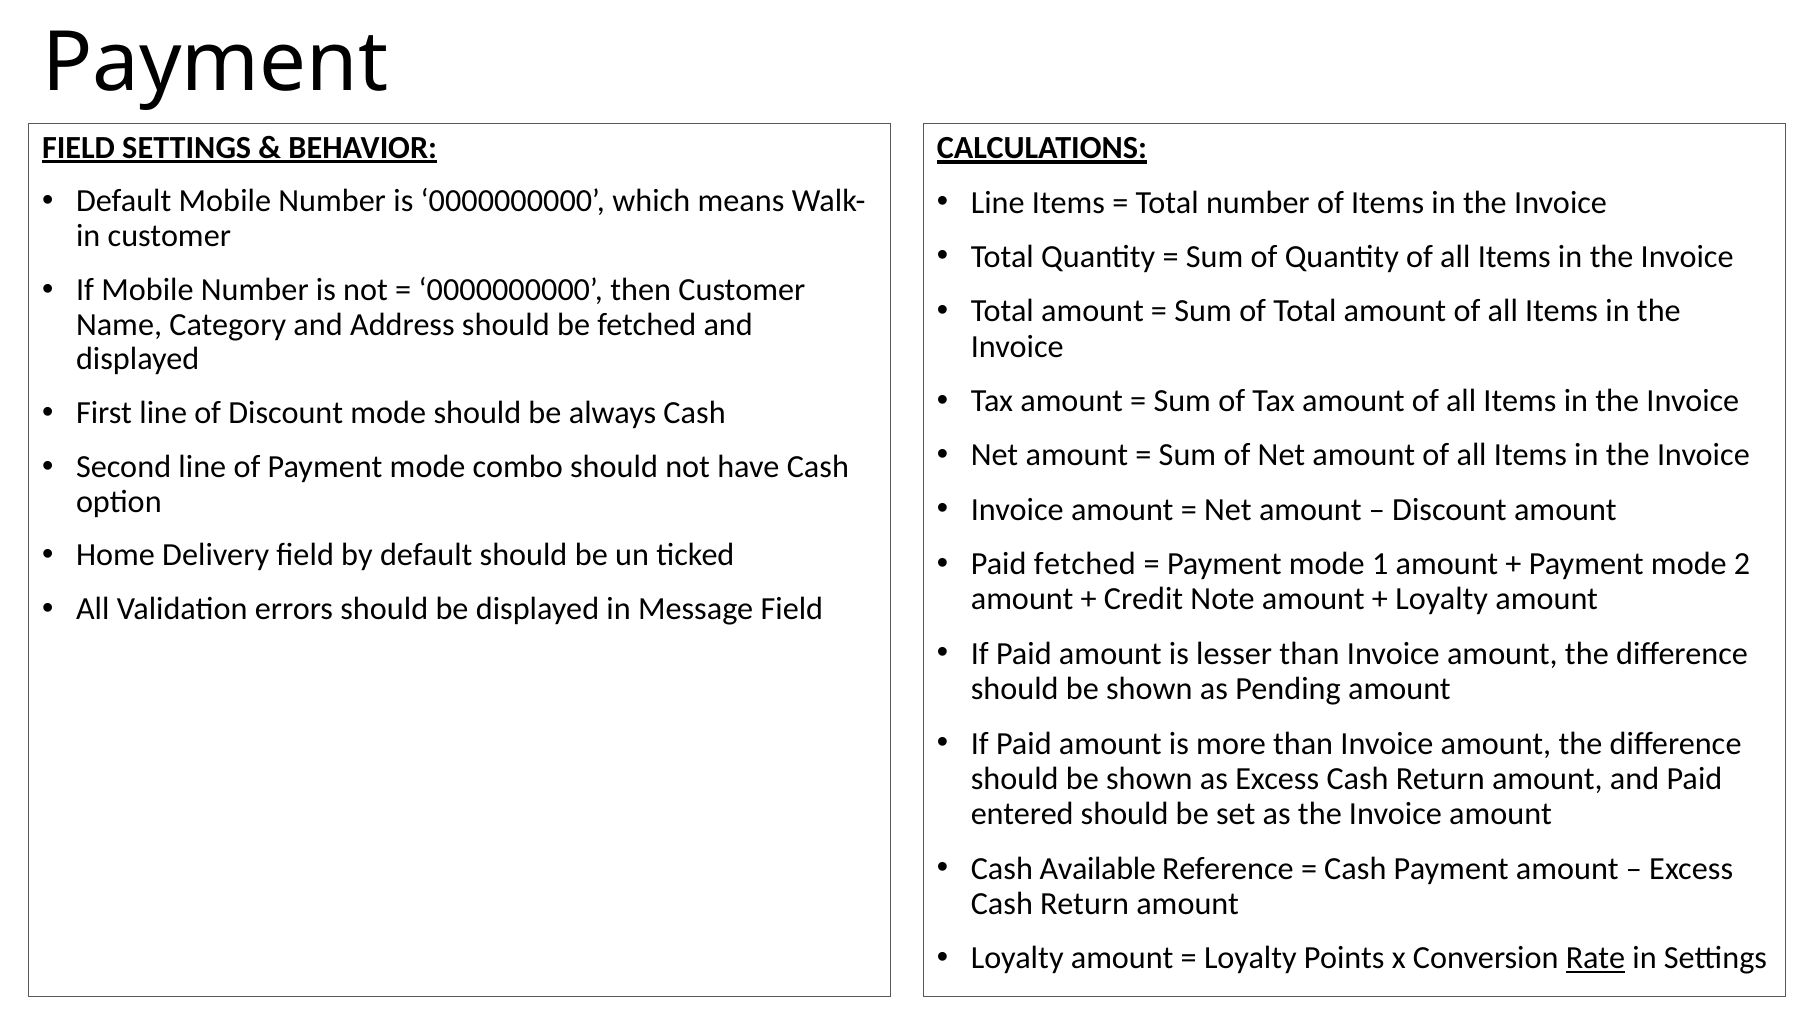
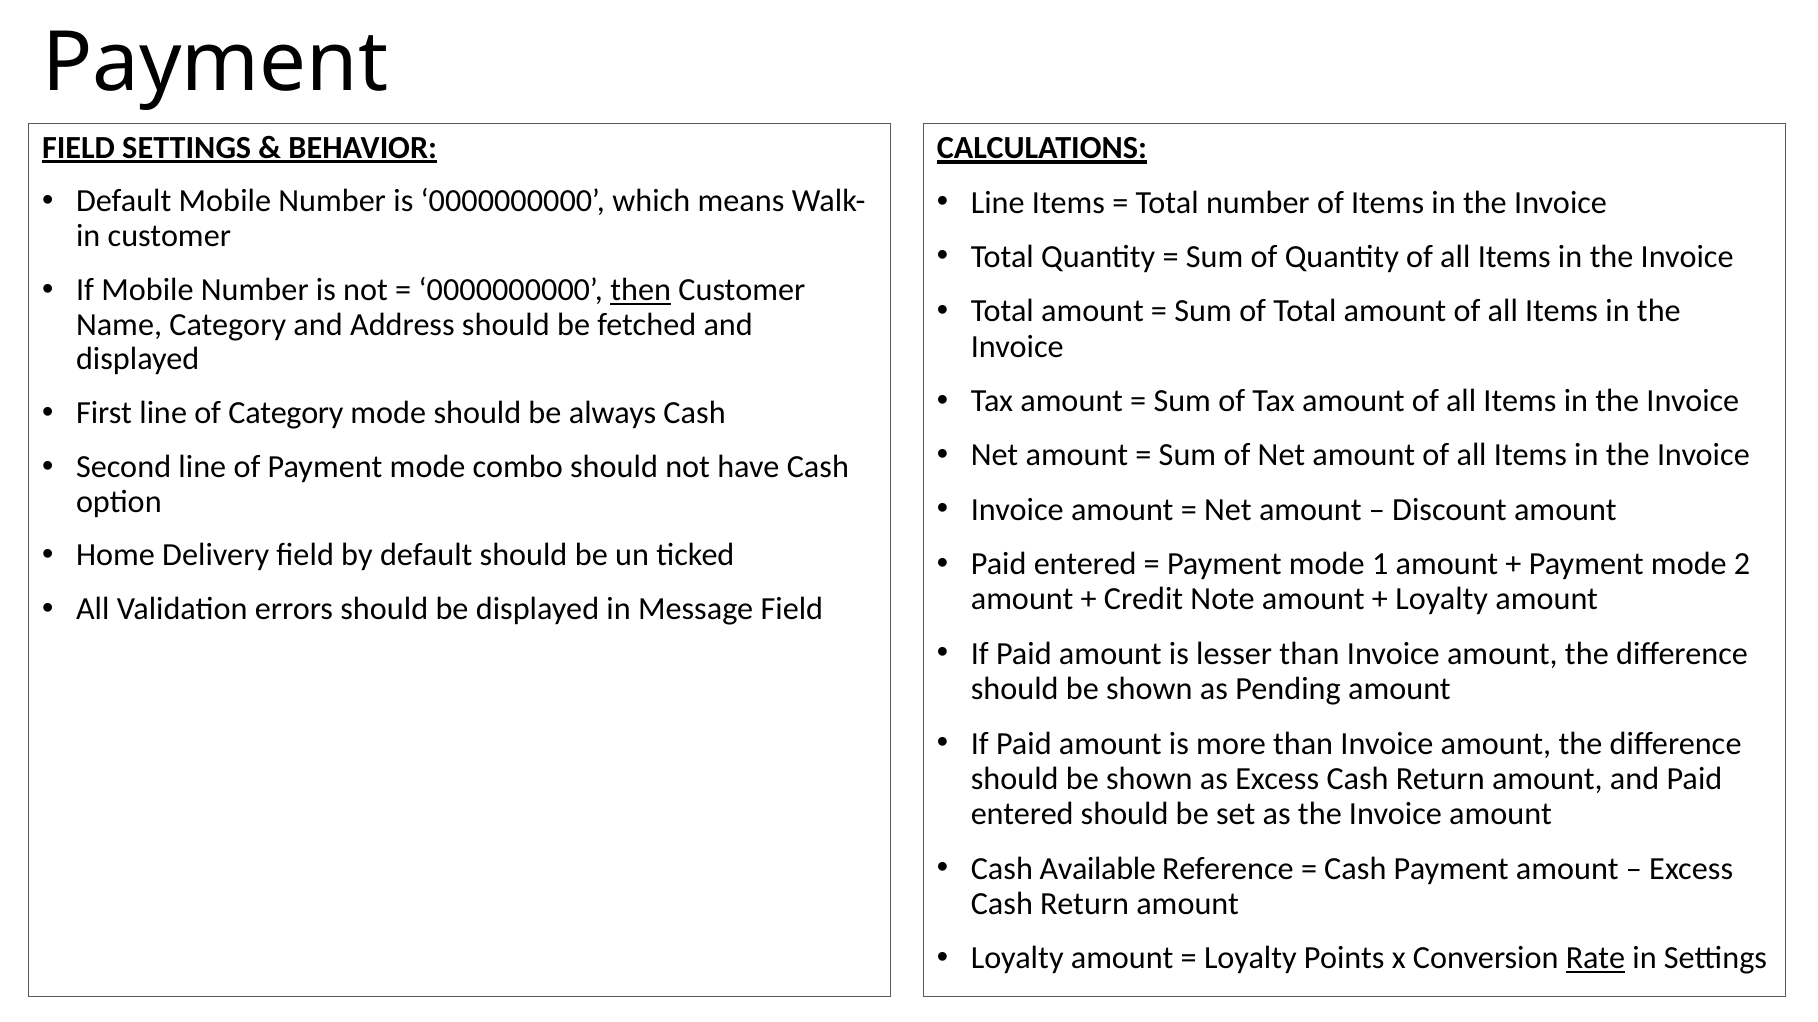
then underline: none -> present
of Discount: Discount -> Category
fetched at (1085, 564): fetched -> entered
